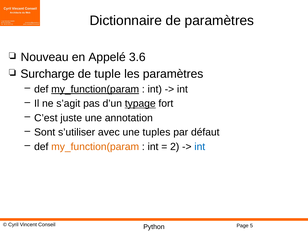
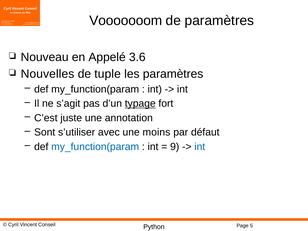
Dictionnaire: Dictionnaire -> Vooooooom
Surcharge: Surcharge -> Nouvelles
my_function(param at (95, 89) underline: present -> none
tuples: tuples -> moins
my_function(param at (95, 147) colour: orange -> blue
2: 2 -> 9
